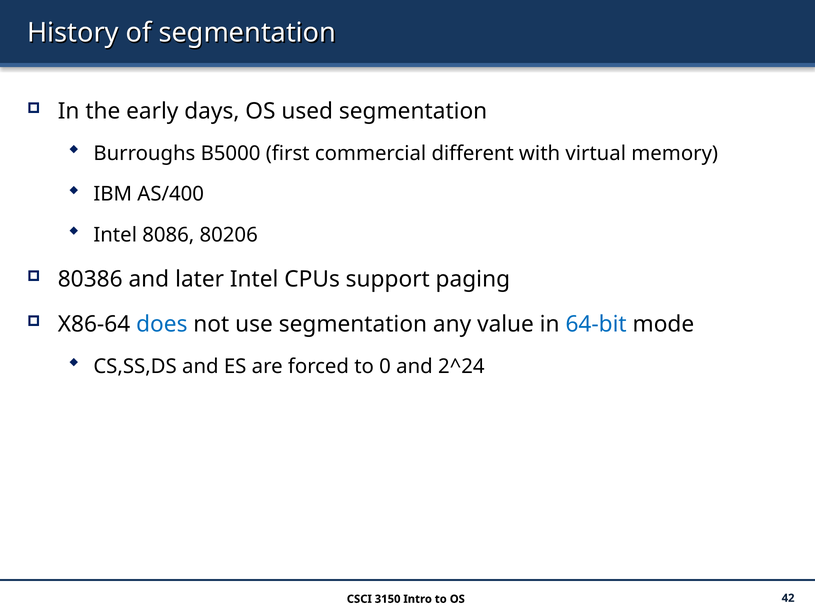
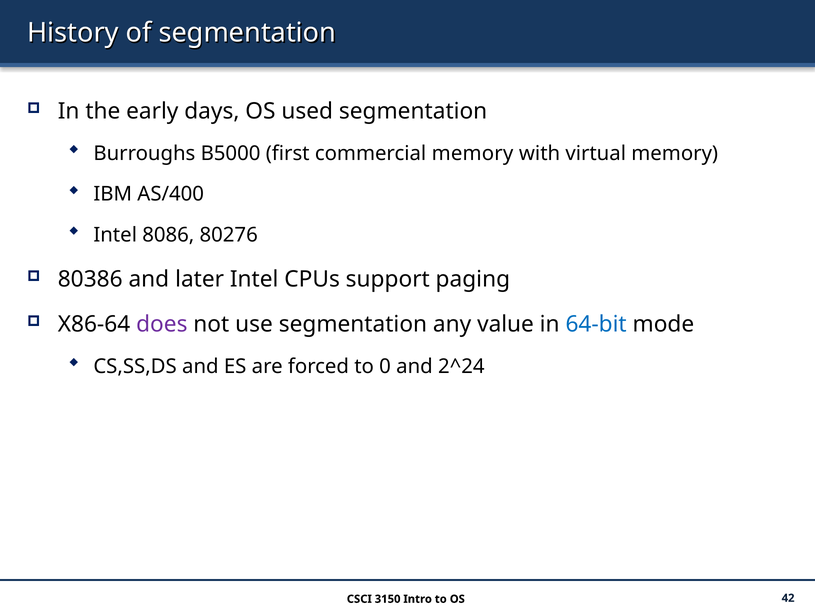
commercial different: different -> memory
80206: 80206 -> 80276
does colour: blue -> purple
